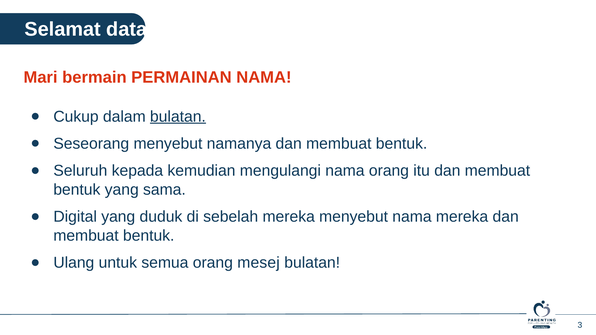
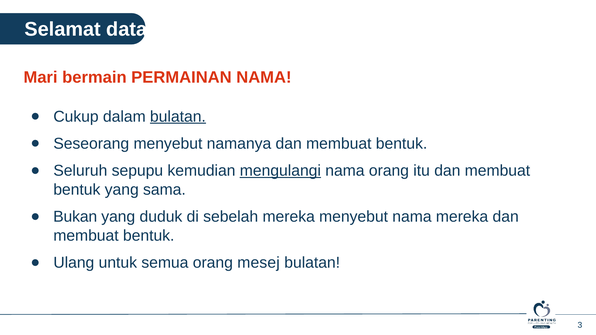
kepada: kepada -> sepupu
mengulangi underline: none -> present
Digital: Digital -> Bukan
